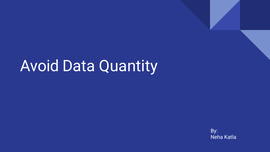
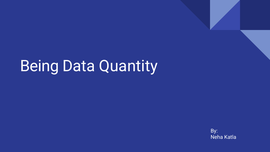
Avoid: Avoid -> Being
